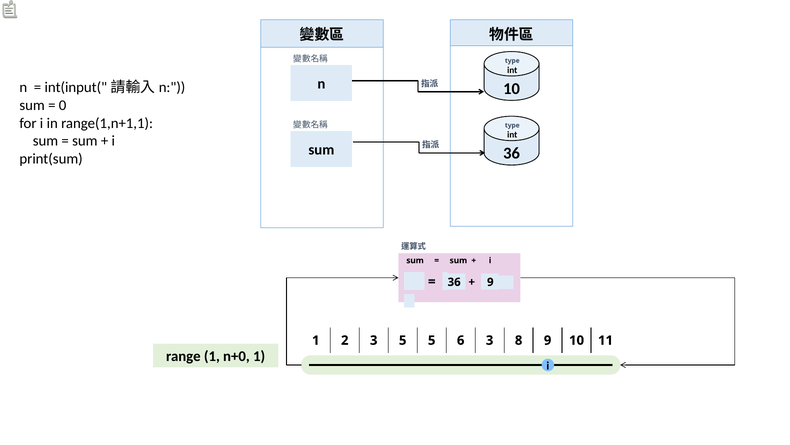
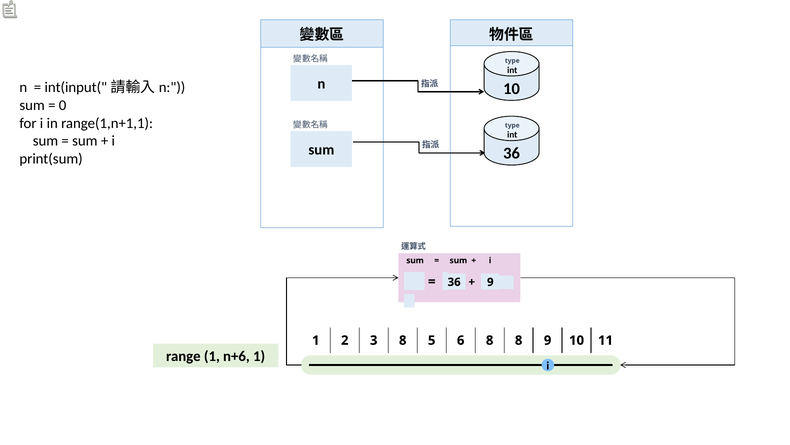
3 5: 5 -> 8
6 3: 3 -> 8
n+0: n+0 -> n+6
